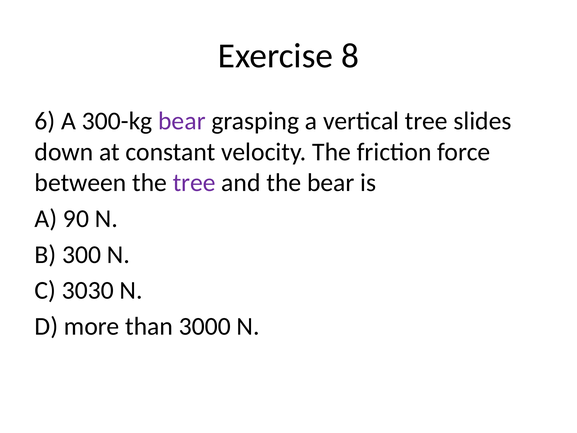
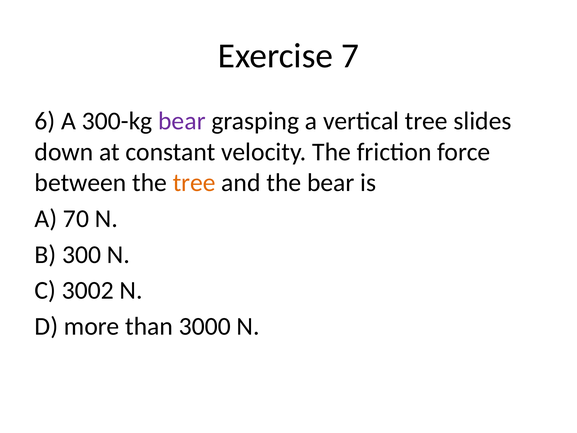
8: 8 -> 7
tree at (194, 183) colour: purple -> orange
90: 90 -> 70
3030: 3030 -> 3002
